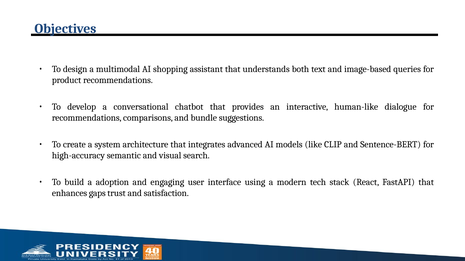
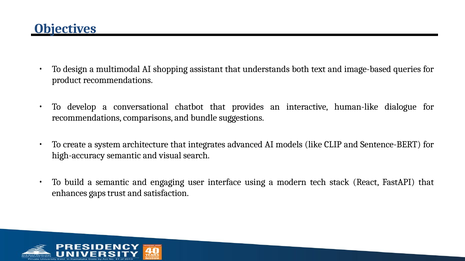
a adoption: adoption -> semantic
